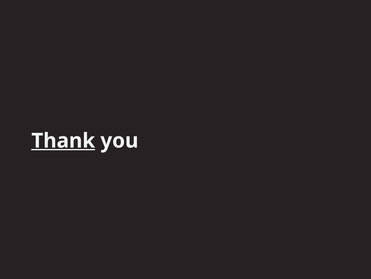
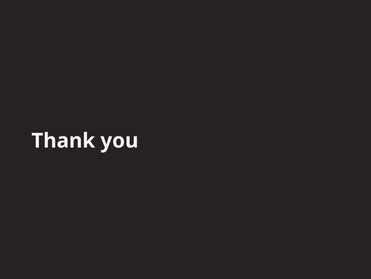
Thank underline: present -> none
